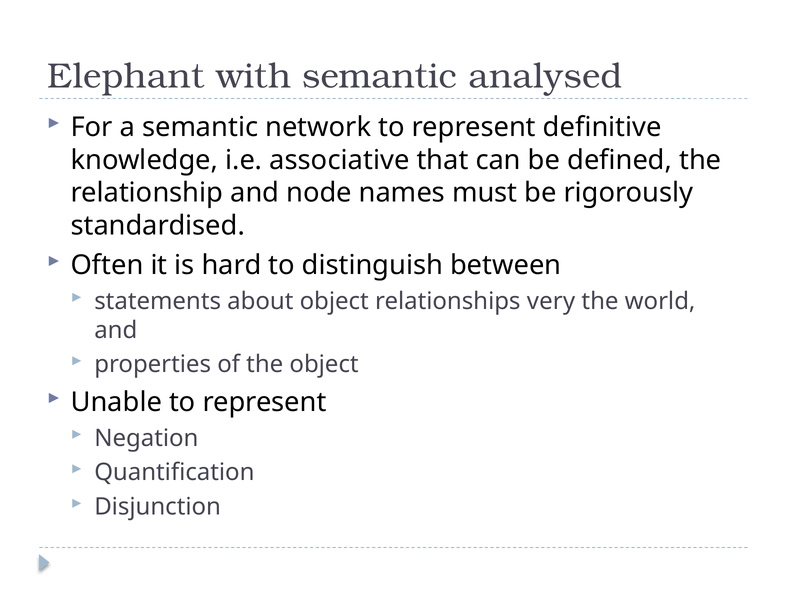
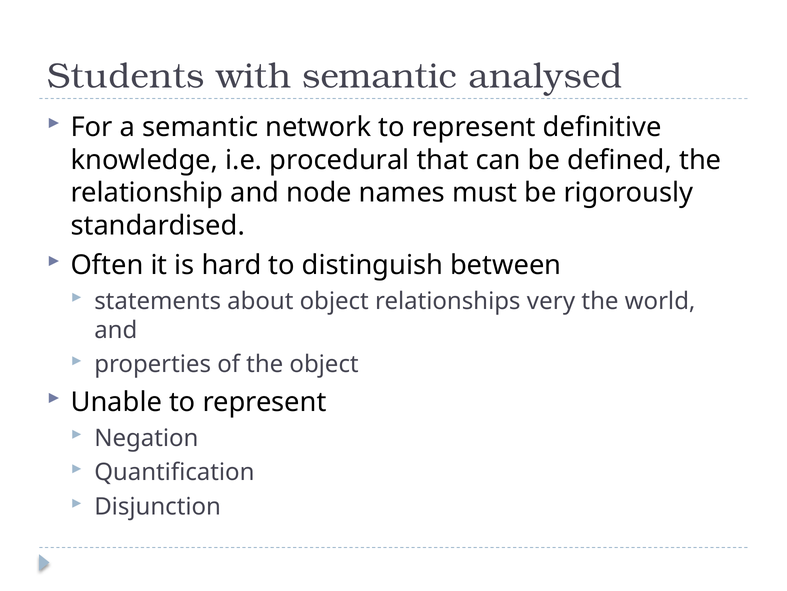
Elephant: Elephant -> Students
associative: associative -> procedural
